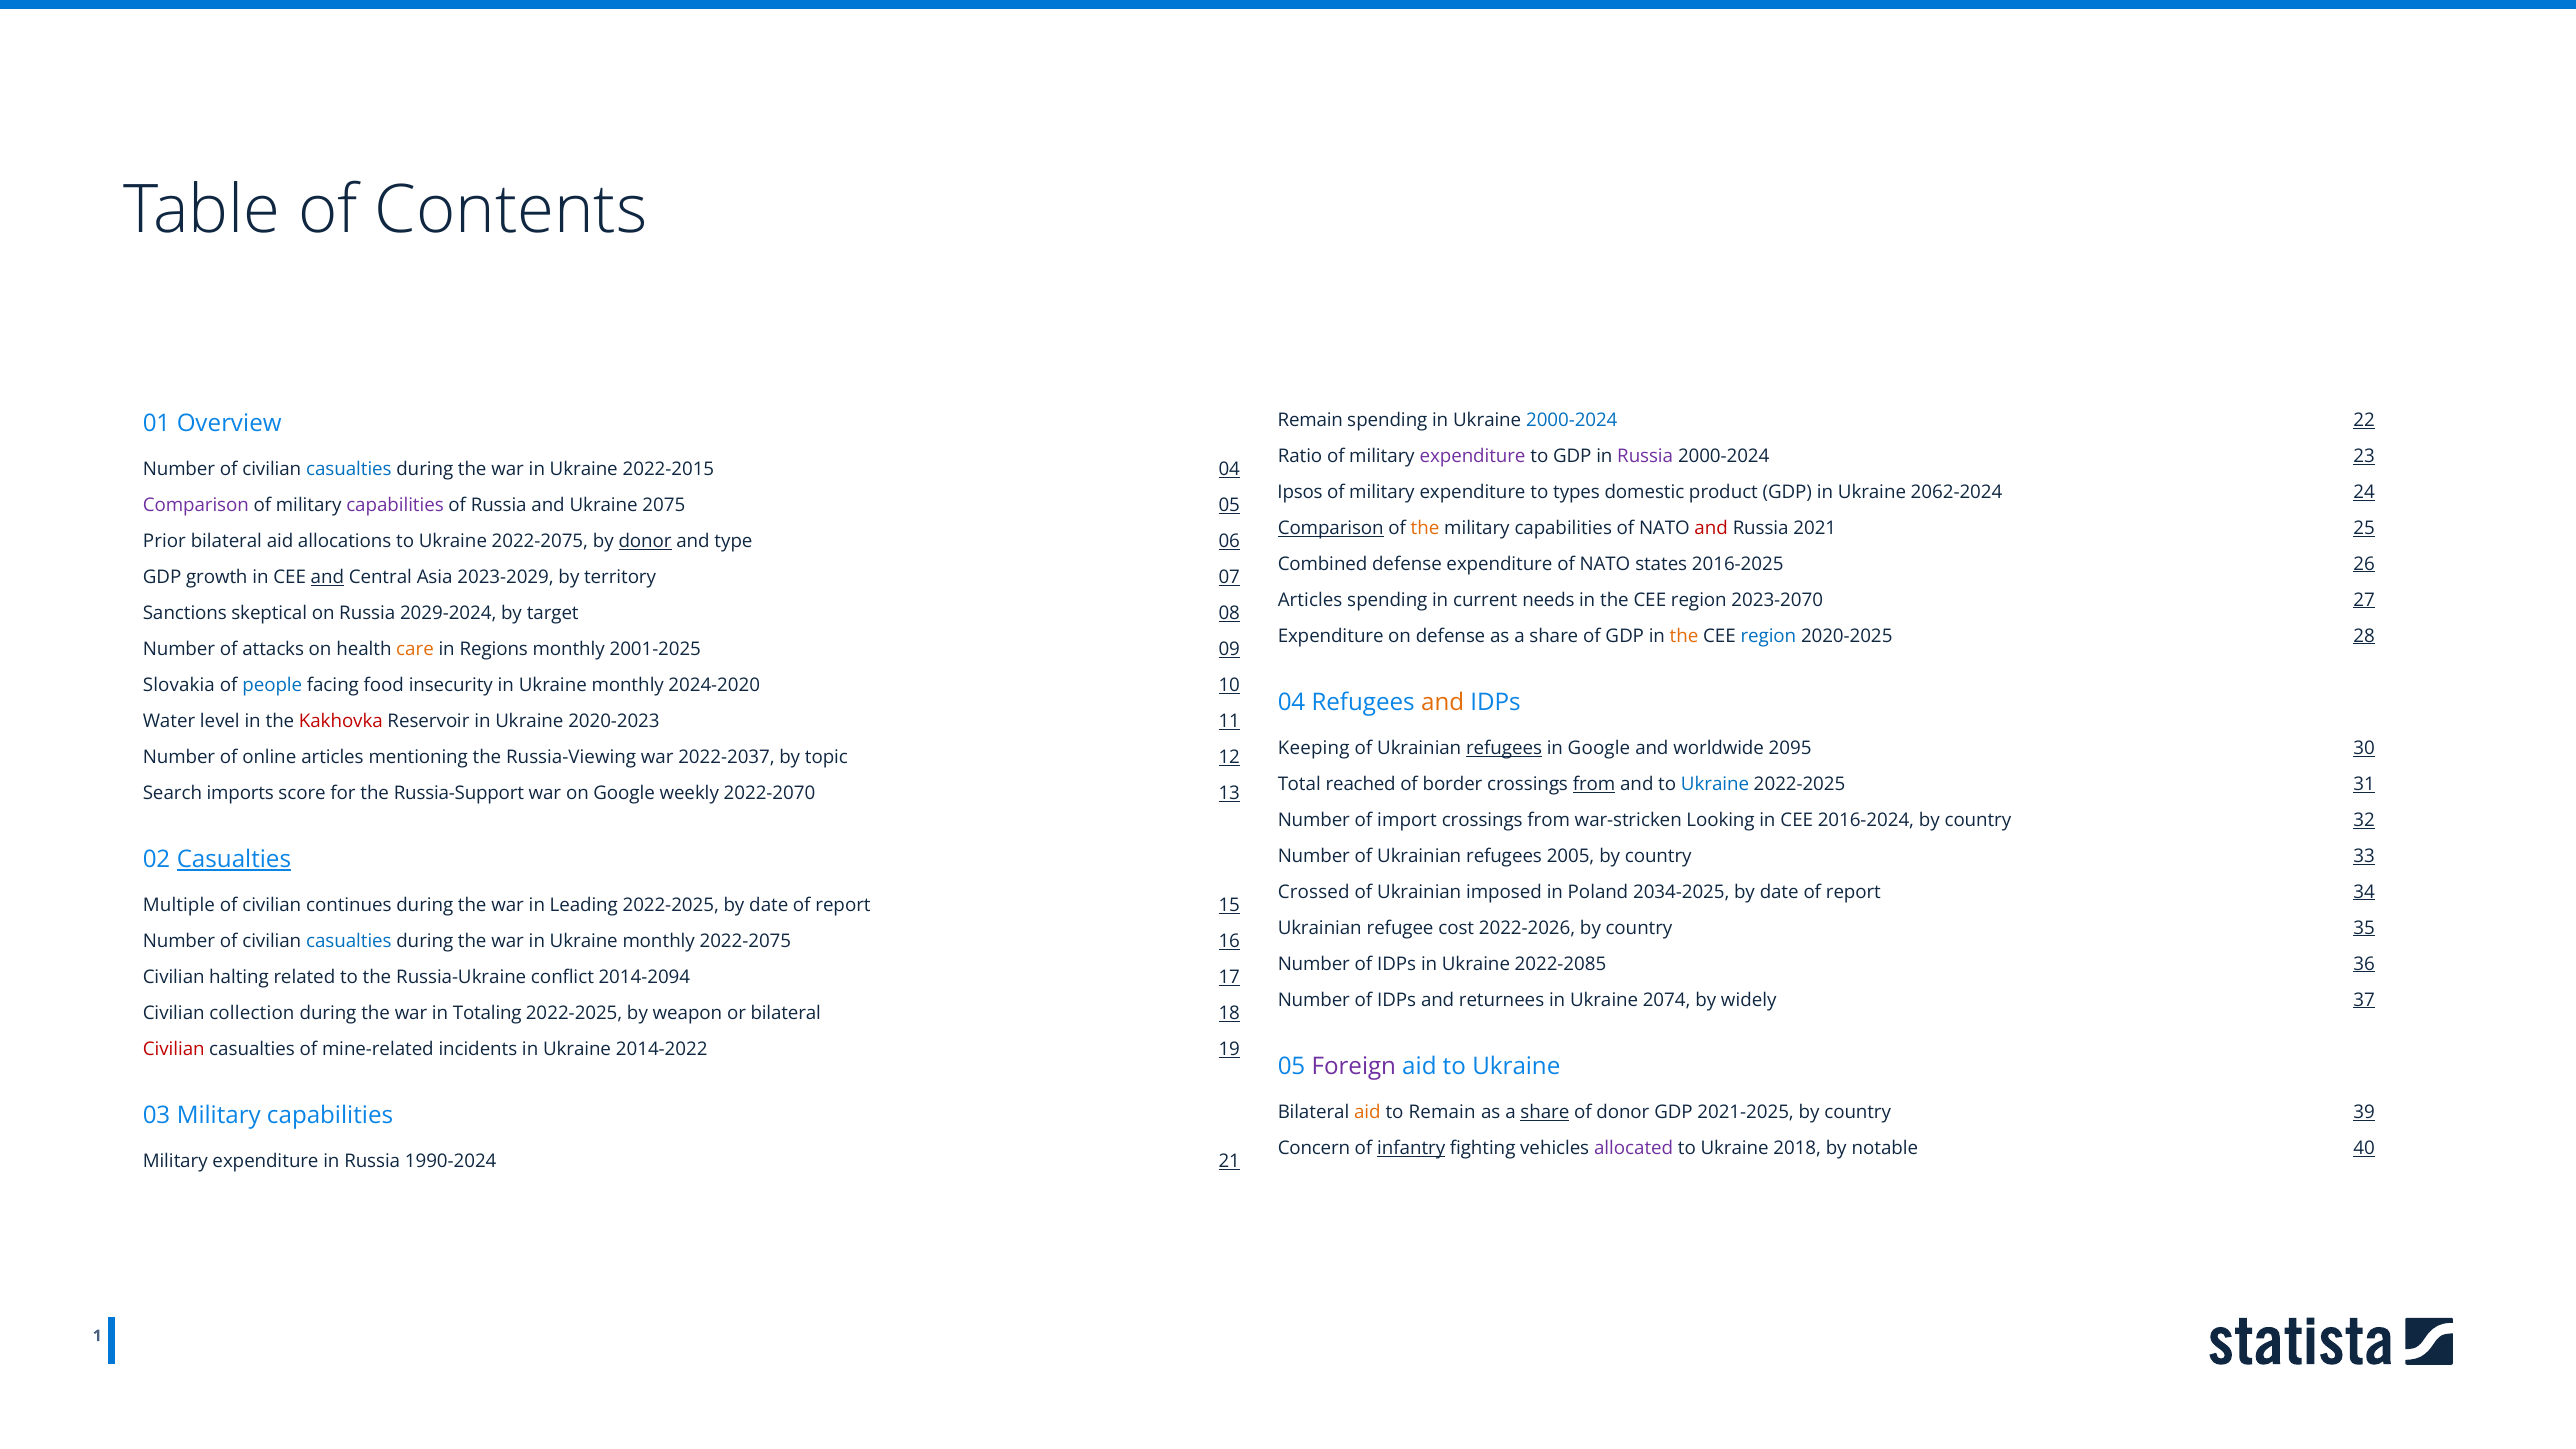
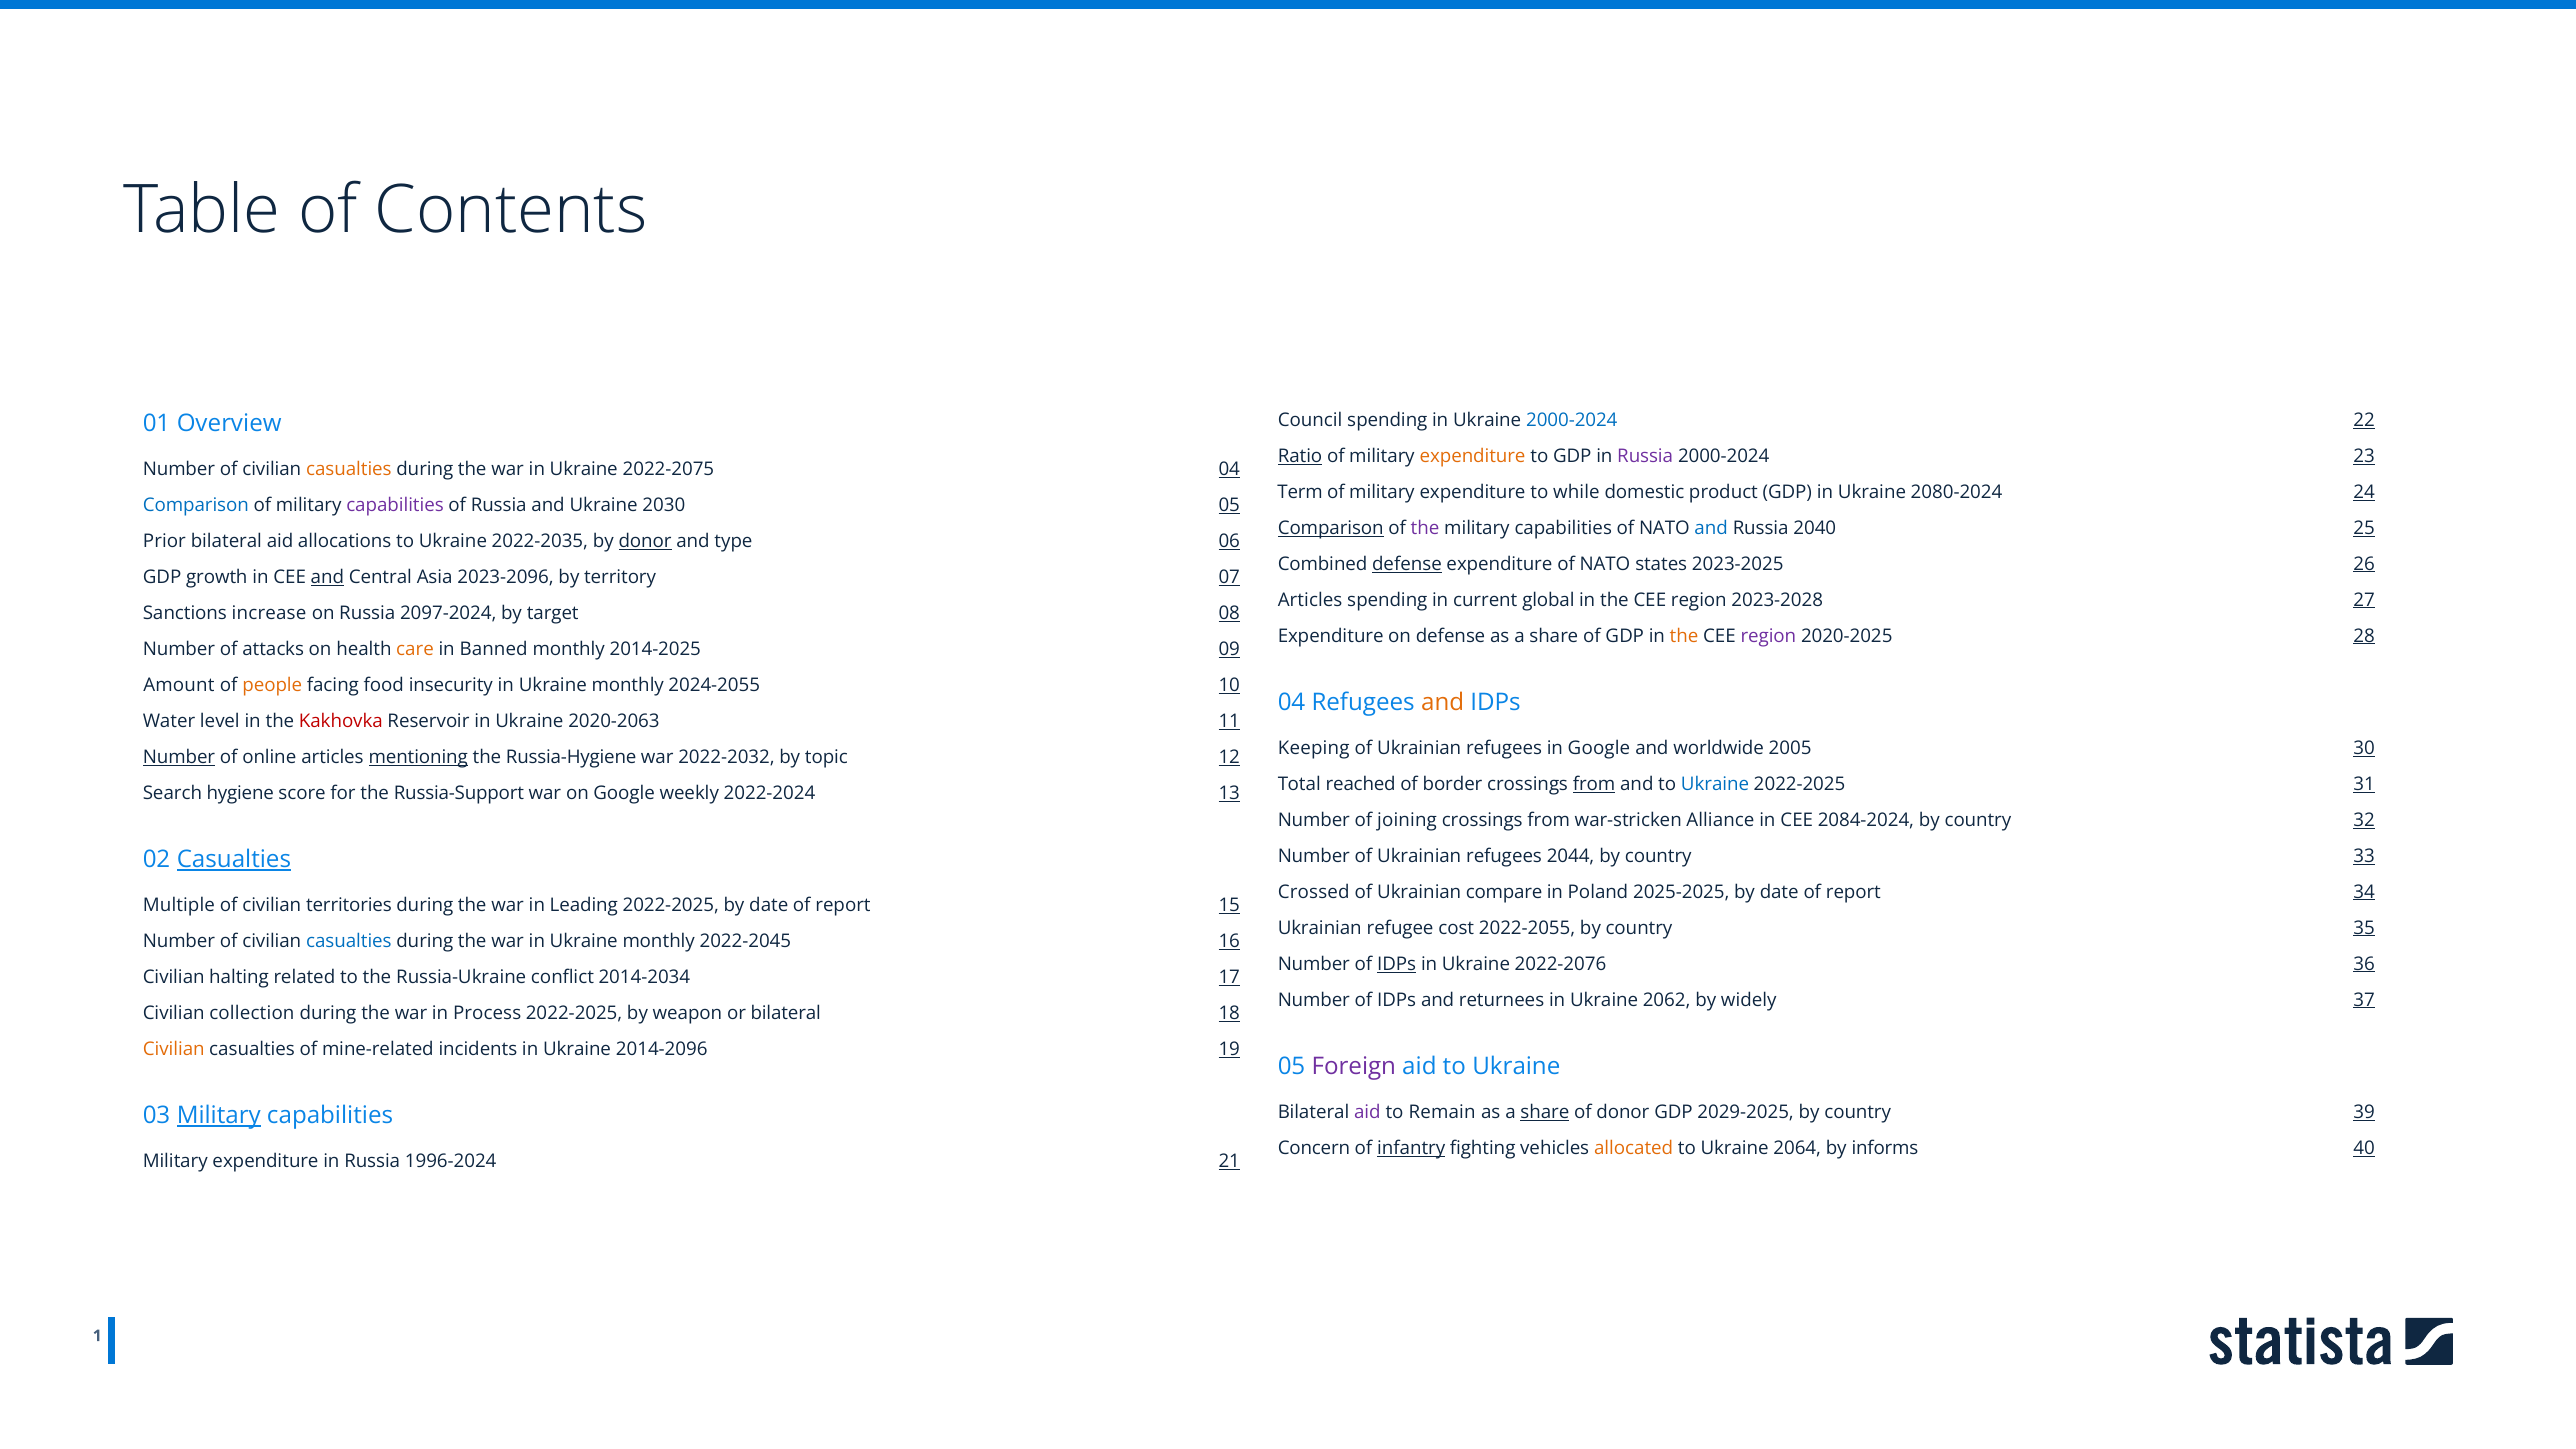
Remain at (1310, 420): Remain -> Council
Ratio underline: none -> present
expenditure at (1473, 456) colour: purple -> orange
casualties at (349, 470) colour: blue -> orange
2022-2015: 2022-2015 -> 2022-2075
Ipsos: Ipsos -> Term
types: types -> while
2062-2024: 2062-2024 -> 2080-2024
Comparison at (196, 506) colour: purple -> blue
2075: 2075 -> 2030
the at (1425, 528) colour: orange -> purple
and at (1711, 528) colour: red -> blue
2021: 2021 -> 2040
Ukraine 2022-2075: 2022-2075 -> 2022-2035
defense at (1407, 564) underline: none -> present
2016-2025: 2016-2025 -> 2023-2025
2023-2029: 2023-2029 -> 2023-2096
needs: needs -> global
2023-2070: 2023-2070 -> 2023-2028
skeptical: skeptical -> increase
2029-2024: 2029-2024 -> 2097-2024
region at (1768, 636) colour: blue -> purple
Regions: Regions -> Banned
2001-2025: 2001-2025 -> 2014-2025
Slovakia: Slovakia -> Amount
people colour: blue -> orange
2024-2020: 2024-2020 -> 2024-2055
2020-2023: 2020-2023 -> 2020-2063
refugees at (1504, 748) underline: present -> none
2095: 2095 -> 2005
Number at (179, 757) underline: none -> present
mentioning underline: none -> present
Russia-Viewing: Russia-Viewing -> Russia-Hygiene
2022-2037: 2022-2037 -> 2022-2032
imports: imports -> hygiene
2022-2070: 2022-2070 -> 2022-2024
import: import -> joining
Looking: Looking -> Alliance
2016-2024: 2016-2024 -> 2084-2024
2005: 2005 -> 2044
imposed: imposed -> compare
2034-2025: 2034-2025 -> 2025-2025
continues: continues -> territories
2022-2026: 2022-2026 -> 2022-2055
monthly 2022-2075: 2022-2075 -> 2022-2045
IDPs at (1397, 964) underline: none -> present
2022-2085: 2022-2085 -> 2022-2076
2014-2094: 2014-2094 -> 2014-2034
2074: 2074 -> 2062
Totaling: Totaling -> Process
Civilian at (174, 1049) colour: red -> orange
2014-2022: 2014-2022 -> 2014-2096
aid at (1367, 1112) colour: orange -> purple
2021-2025: 2021-2025 -> 2029-2025
Military at (219, 1116) underline: none -> present
allocated colour: purple -> orange
2018: 2018 -> 2064
notable: notable -> informs
1990-2024: 1990-2024 -> 1996-2024
